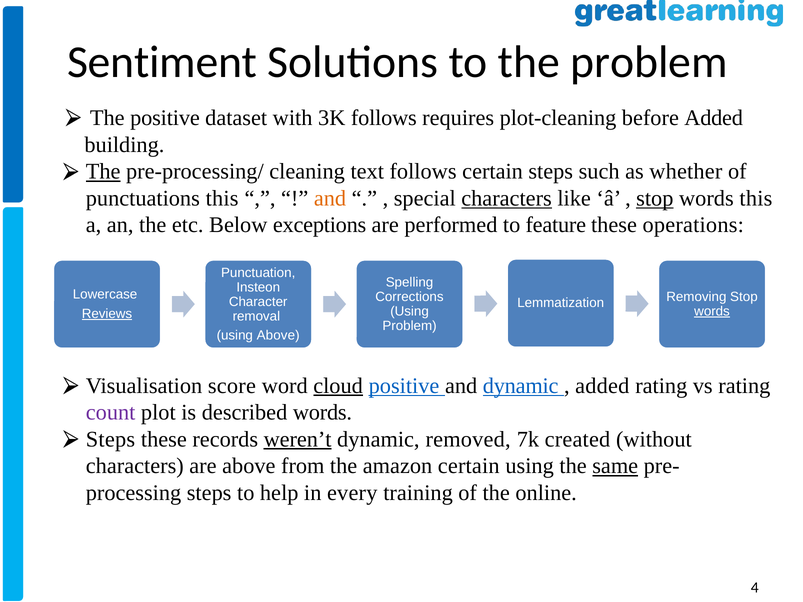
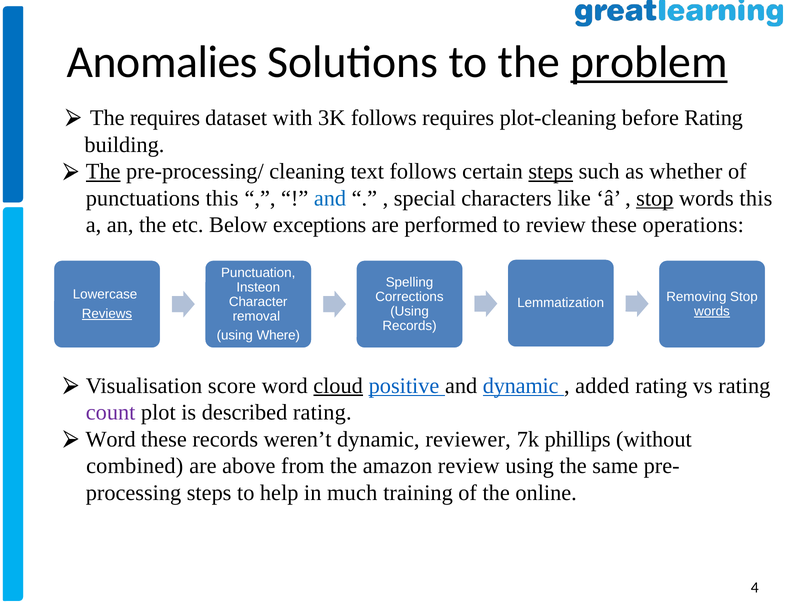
Sentiment: Sentiment -> Anomalies
problem at (649, 62) underline: none -> present
The positive: positive -> requires
before Added: Added -> Rating
steps at (551, 172) underline: none -> present
and at (330, 198) colour: orange -> blue
characters at (507, 198) underline: present -> none
to feature: feature -> review
Problem at (410, 326): Problem -> Records
using Above: Above -> Where
described words: words -> rating
Steps at (110, 439): Steps -> Word
weren’t underline: present -> none
removed: removed -> reviewer
created: created -> phillips
characters at (135, 466): characters -> combined
amazon certain: certain -> review
same underline: present -> none
every: every -> much
